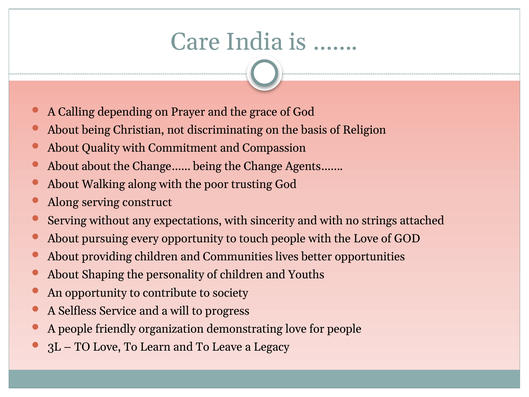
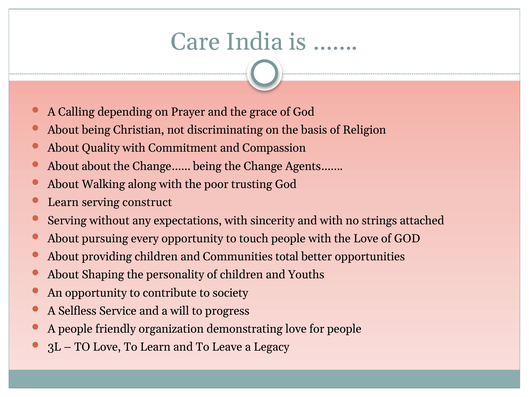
Along at (63, 202): Along -> Learn
lives: lives -> total
